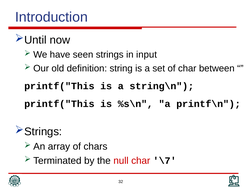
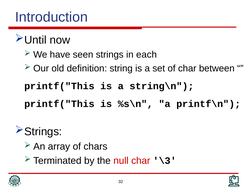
input: input -> each
\7: \7 -> \3
